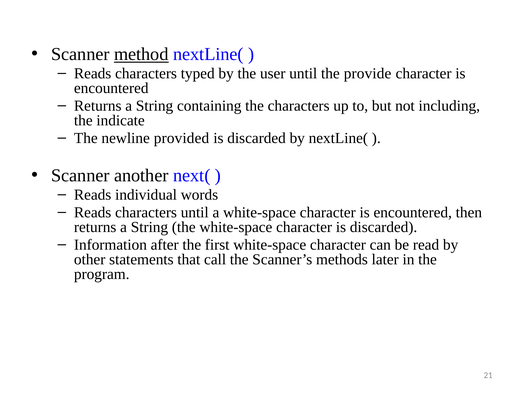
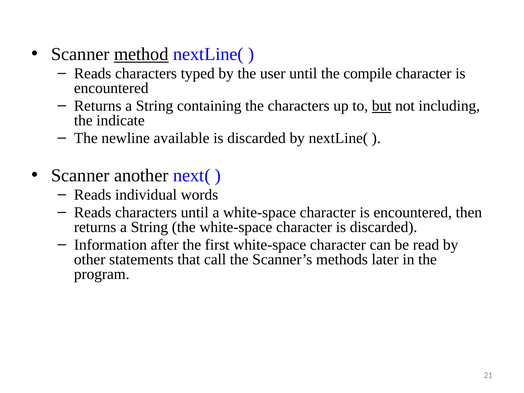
provide: provide -> compile
but underline: none -> present
provided: provided -> available
